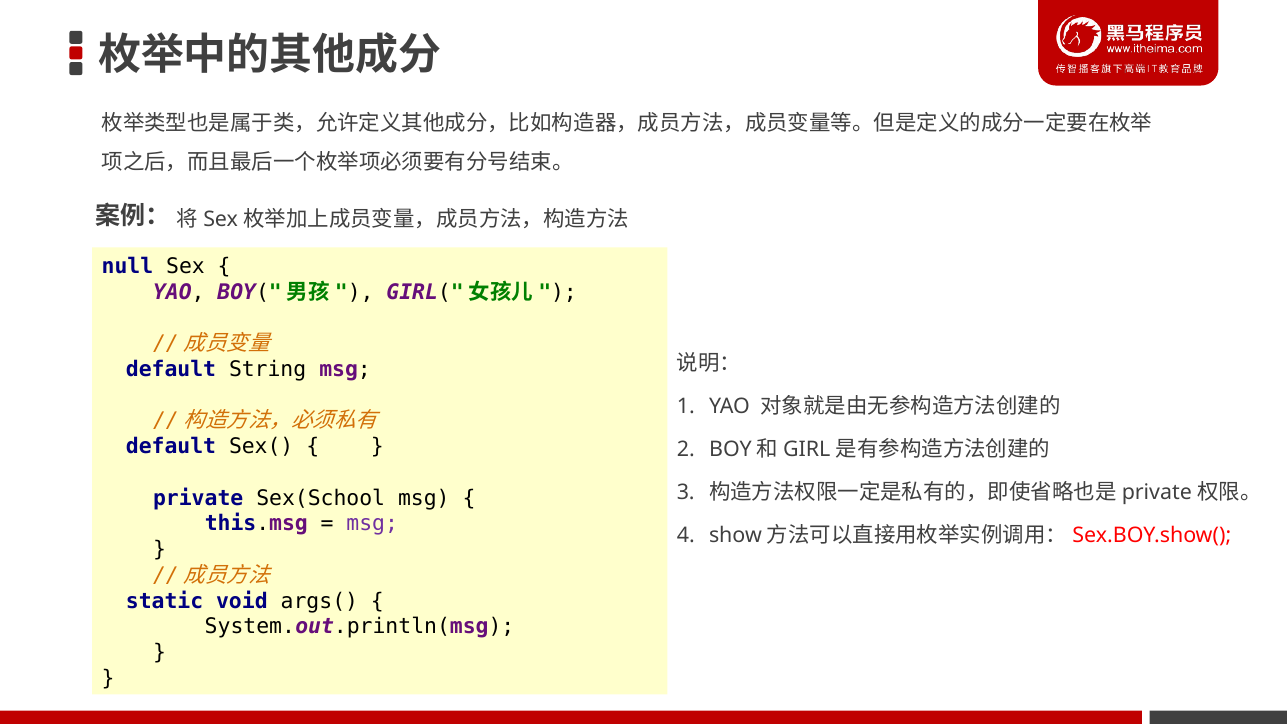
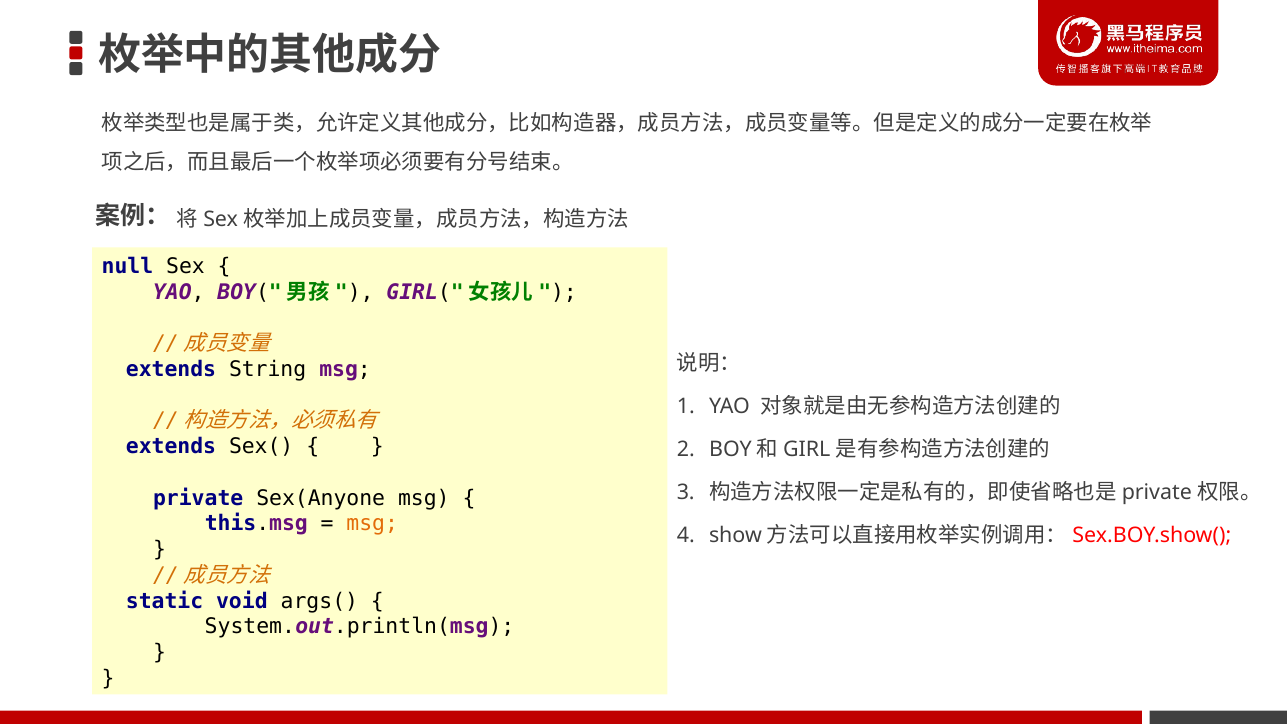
default at (171, 369): default -> extends
default at (171, 447): default -> extends
Sex(School: Sex(School -> Sex(Anyone
msg at (372, 524) colour: purple -> orange
